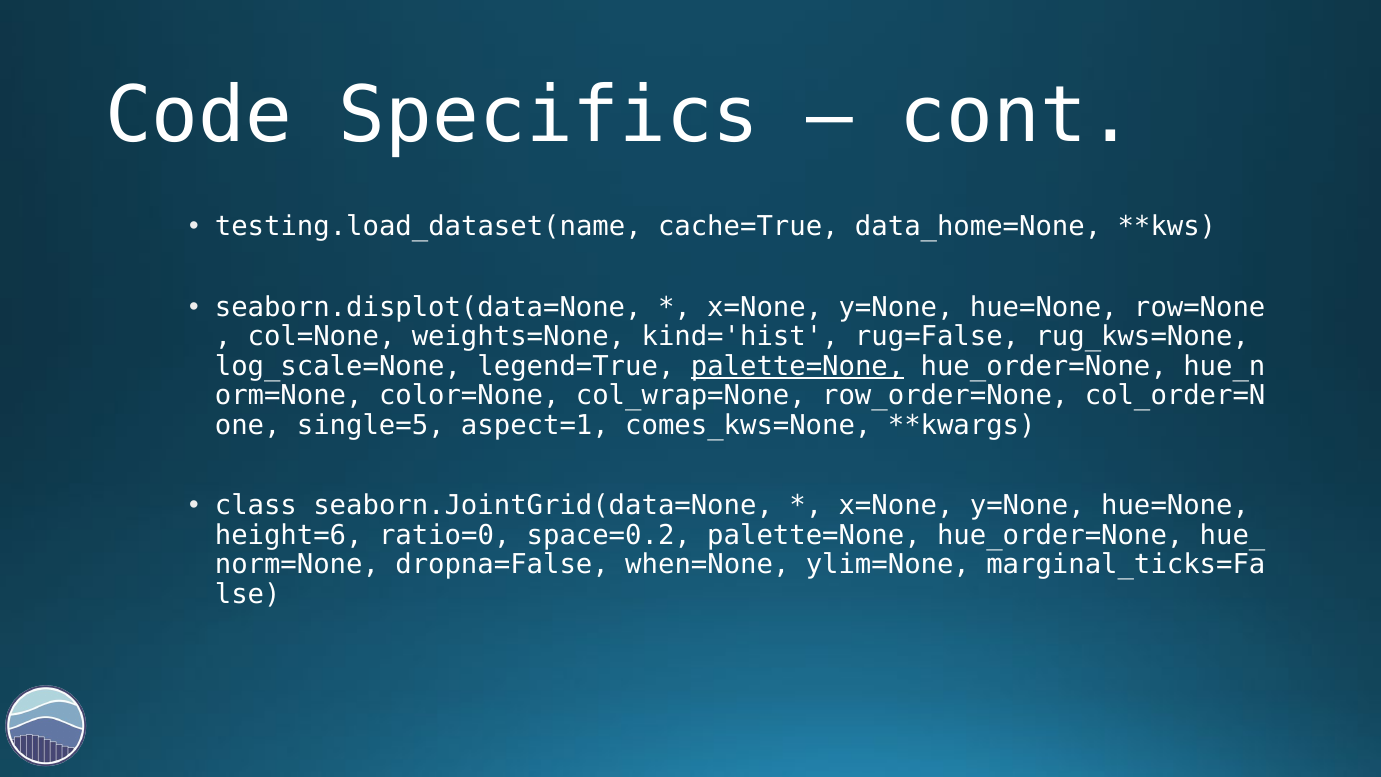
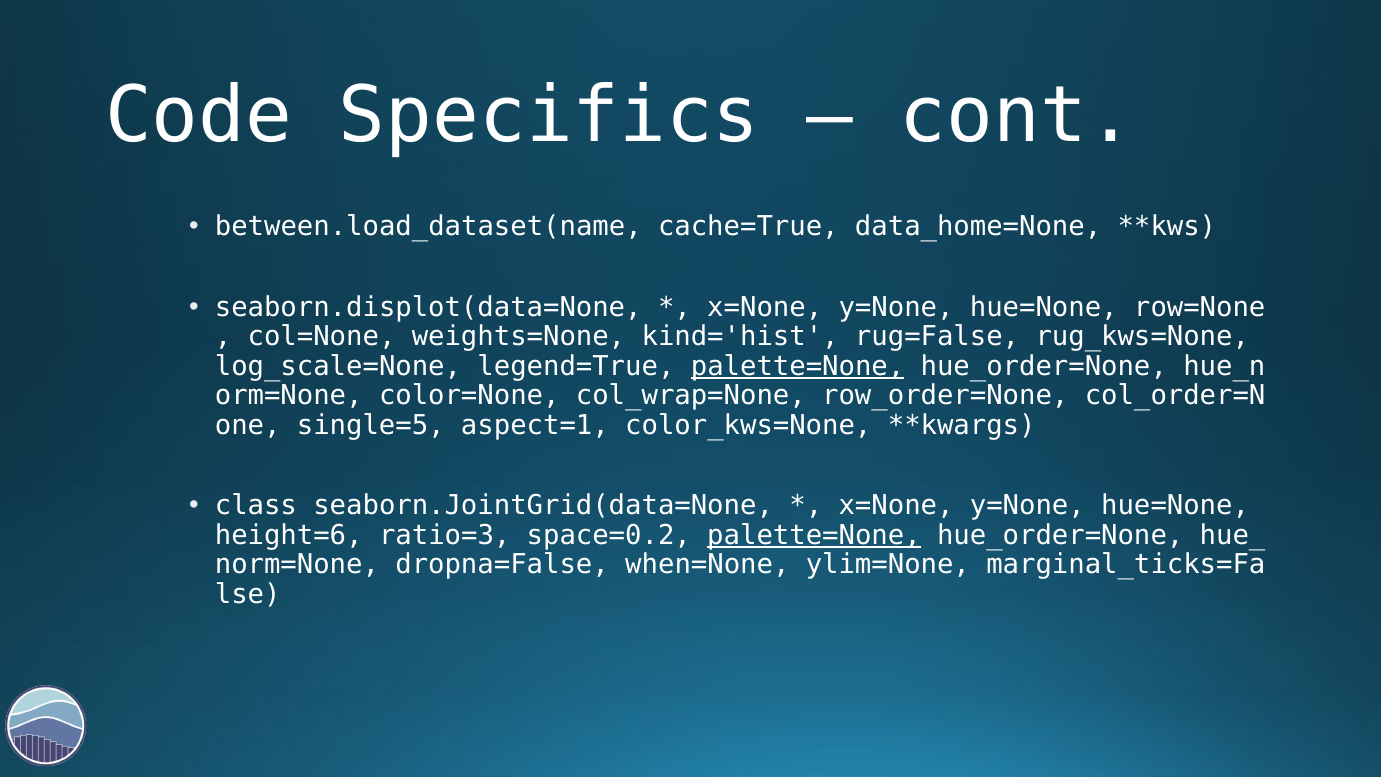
testing.load_dataset(name: testing.load_dataset(name -> between.load_dataset(name
comes_kws=None: comes_kws=None -> color_kws=None
ratio=0: ratio=0 -> ratio=3
palette=None at (814, 535) underline: none -> present
